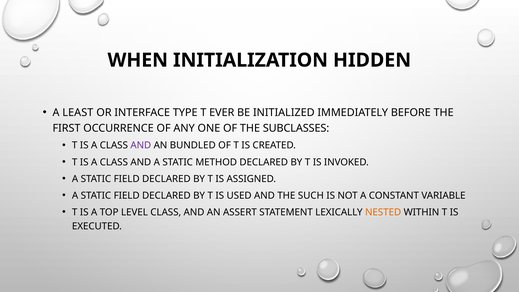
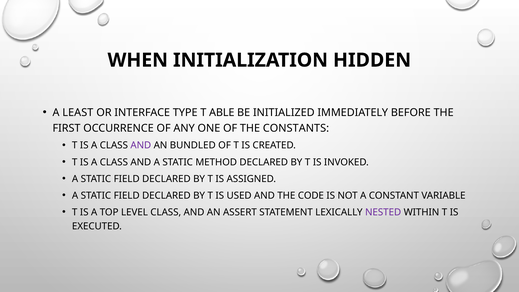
EVER: EVER -> ABLE
SUBCLASSES: SUBCLASSES -> CONSTANTS
SUCH: SUCH -> CODE
NESTED colour: orange -> purple
